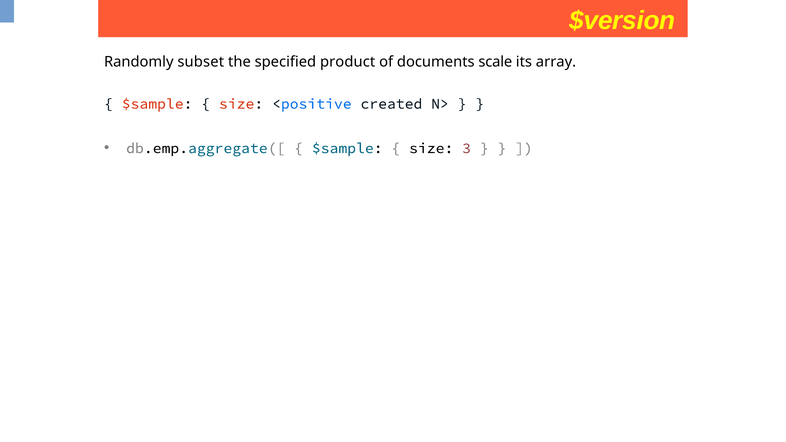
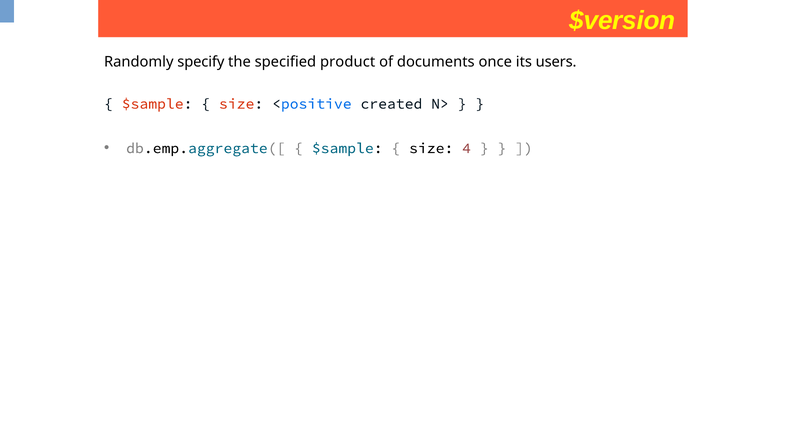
subset: subset -> specify
scale: scale -> once
array: array -> users
3: 3 -> 4
